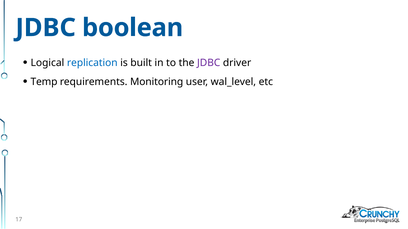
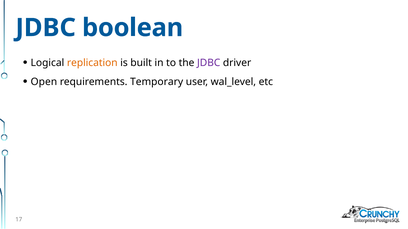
replication colour: blue -> orange
Temp: Temp -> Open
Monitoring: Monitoring -> Temporary
